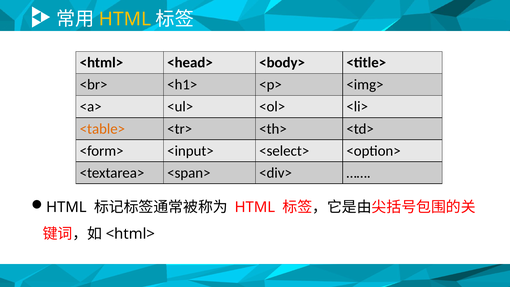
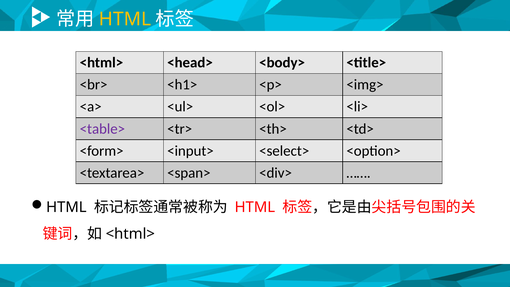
<table> colour: orange -> purple
